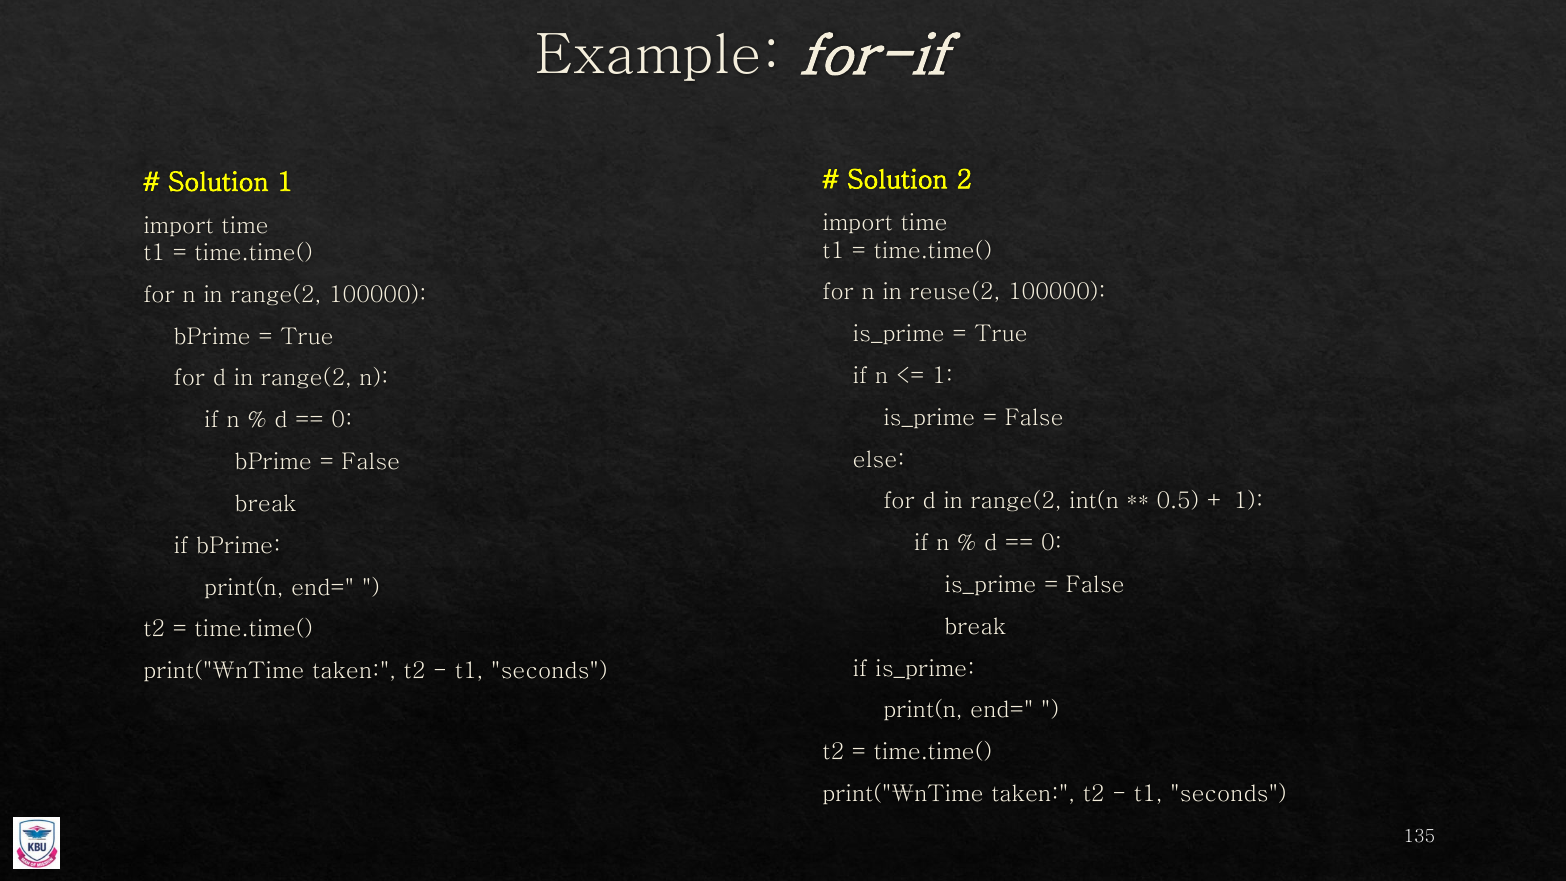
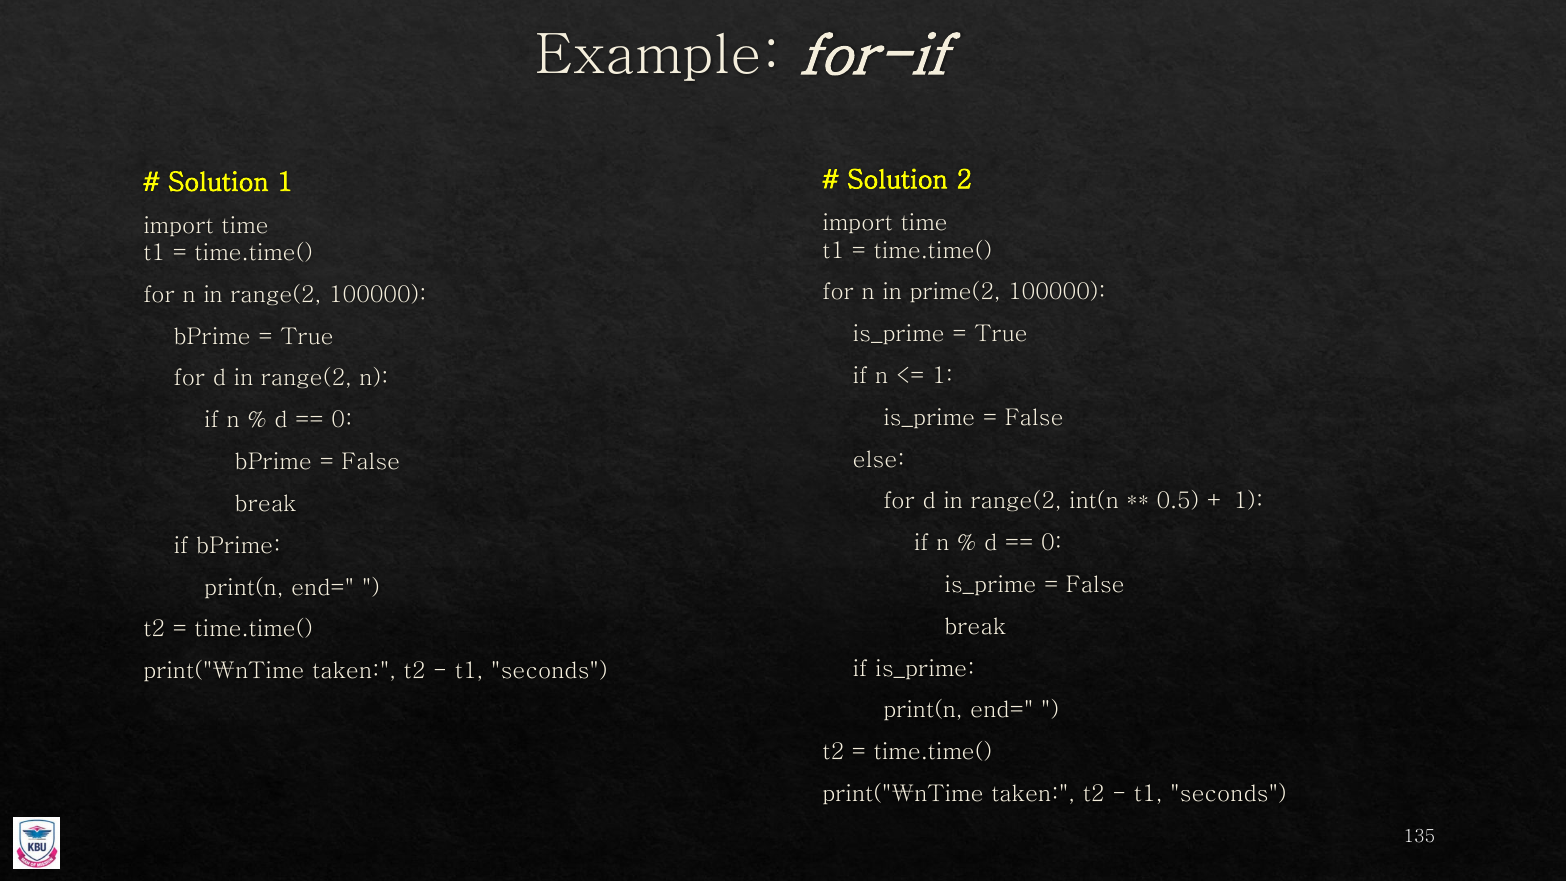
reuse(2: reuse(2 -> prime(2
